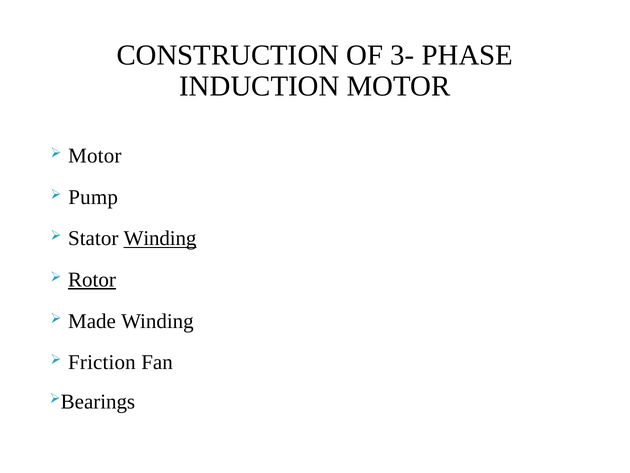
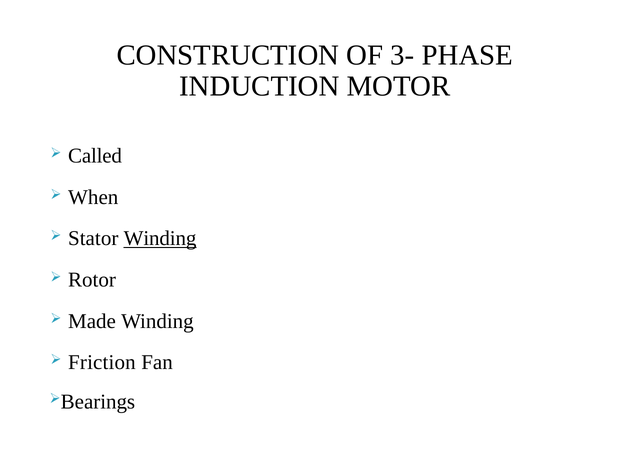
Motor at (95, 156): Motor -> Called
Pump: Pump -> When
Rotor underline: present -> none
